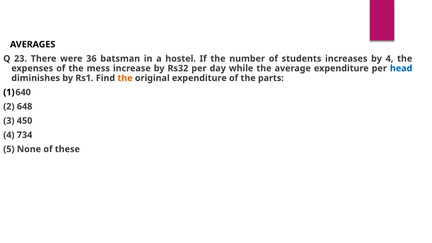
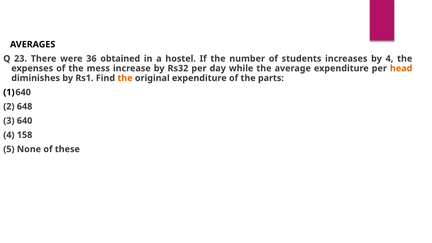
batsman: batsman -> obtained
head colour: blue -> orange
450: 450 -> 640
734: 734 -> 158
